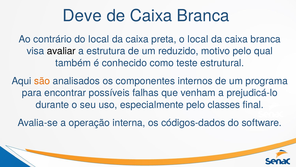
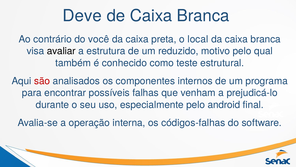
do local: local -> você
são colour: orange -> red
classes: classes -> android
códigos-dados: códigos-dados -> códigos-falhas
